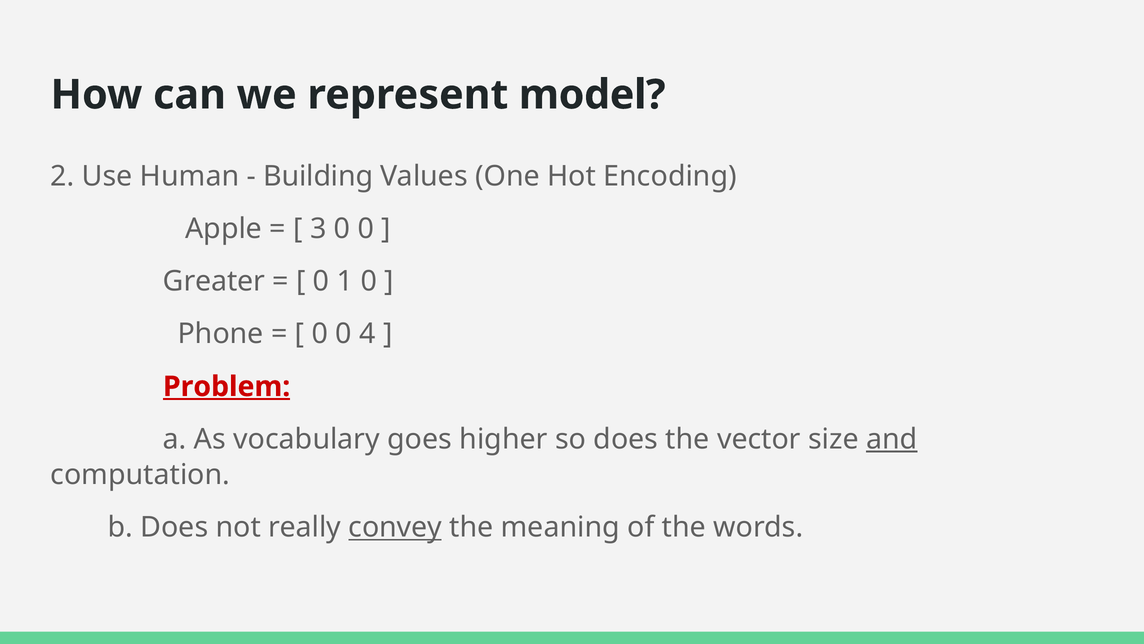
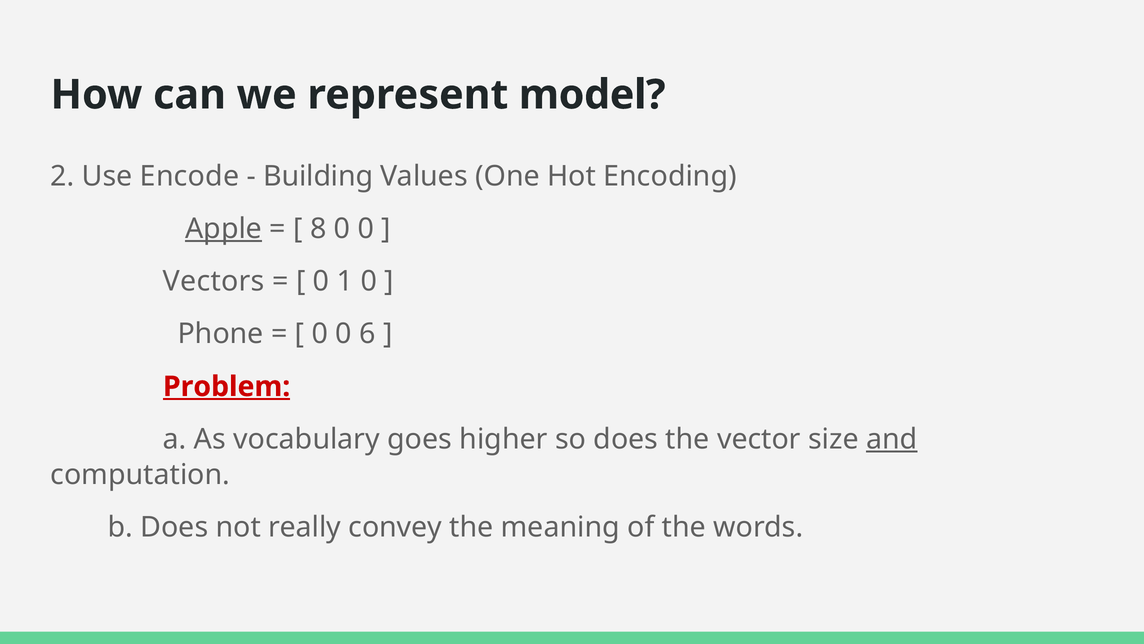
Human: Human -> Encode
Apple underline: none -> present
3: 3 -> 8
Greater: Greater -> Vectors
4: 4 -> 6
convey underline: present -> none
